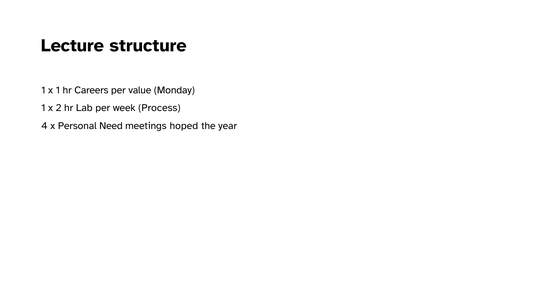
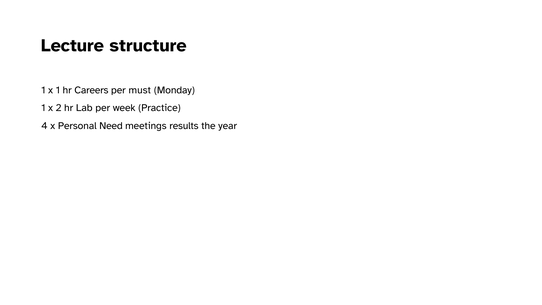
value: value -> must
Process: Process -> Practice
hoped: hoped -> results
